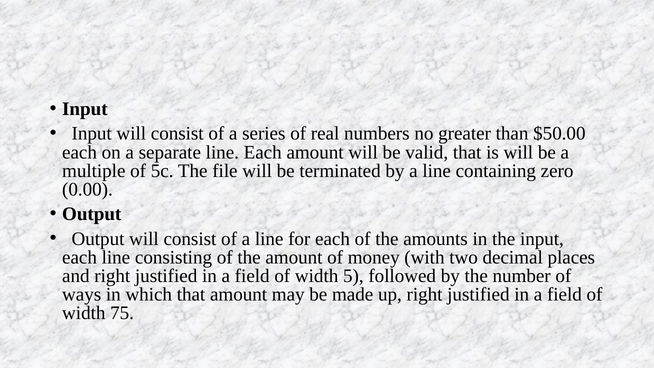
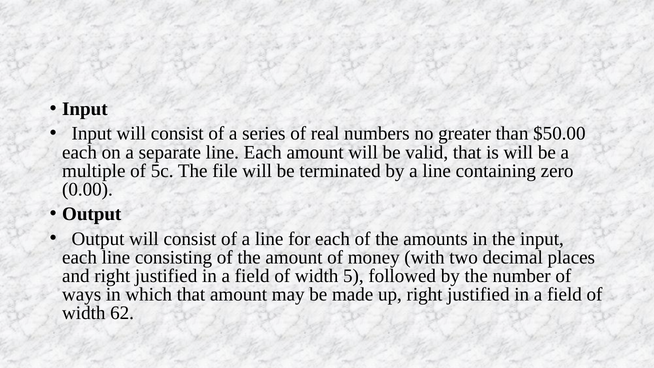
75: 75 -> 62
